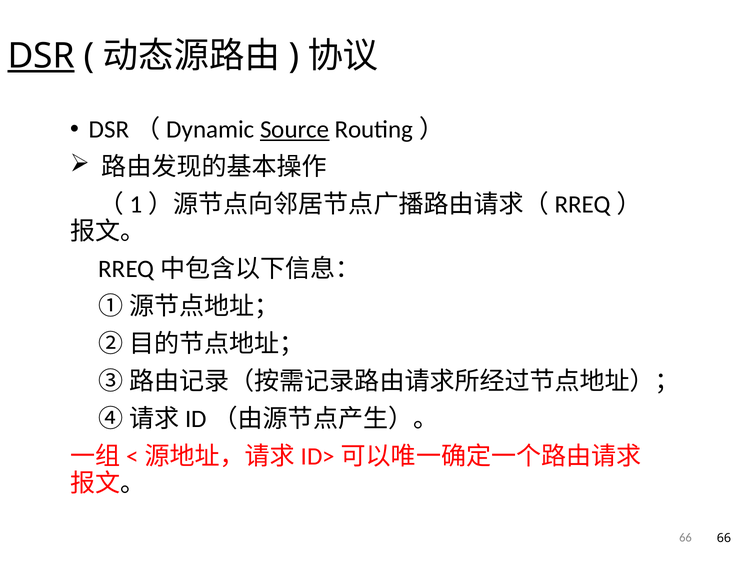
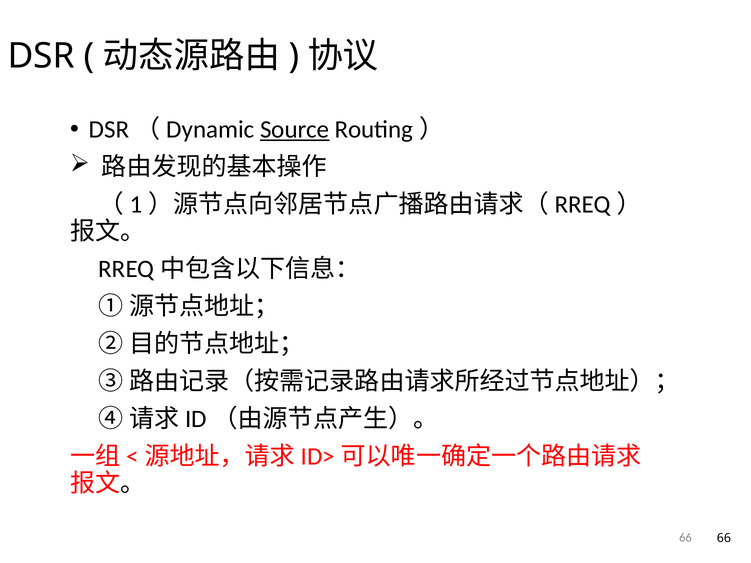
DSR underline: present -> none
